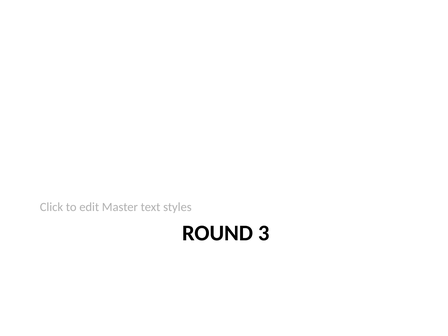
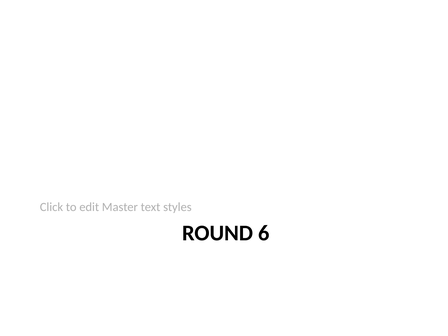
3: 3 -> 6
